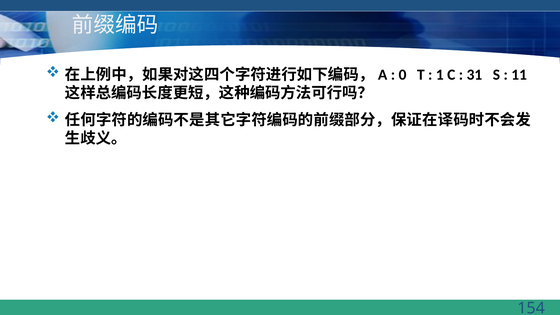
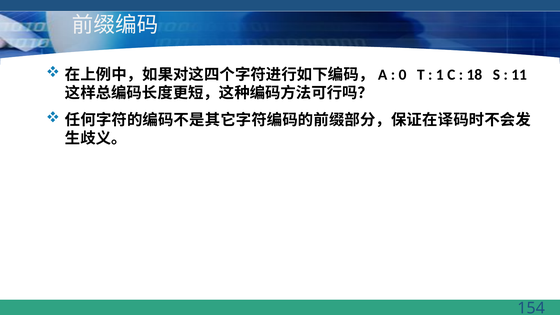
31: 31 -> 18
